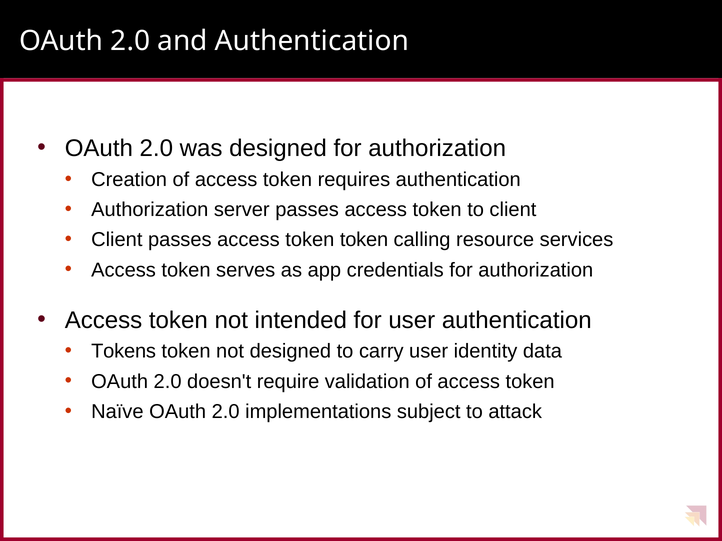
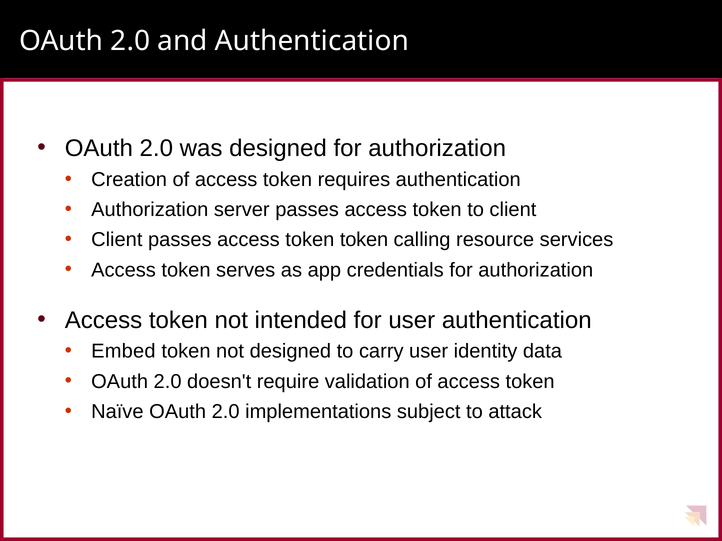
Tokens: Tokens -> Embed
